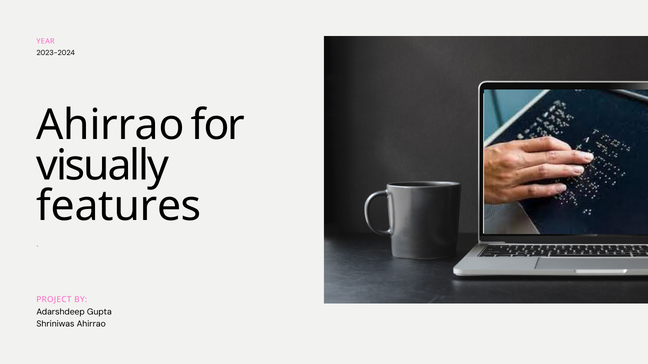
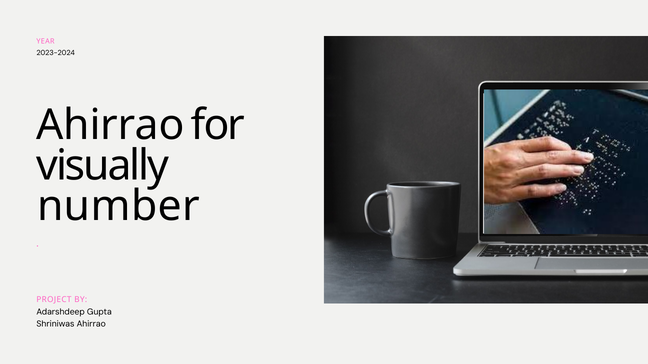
features: features -> number
